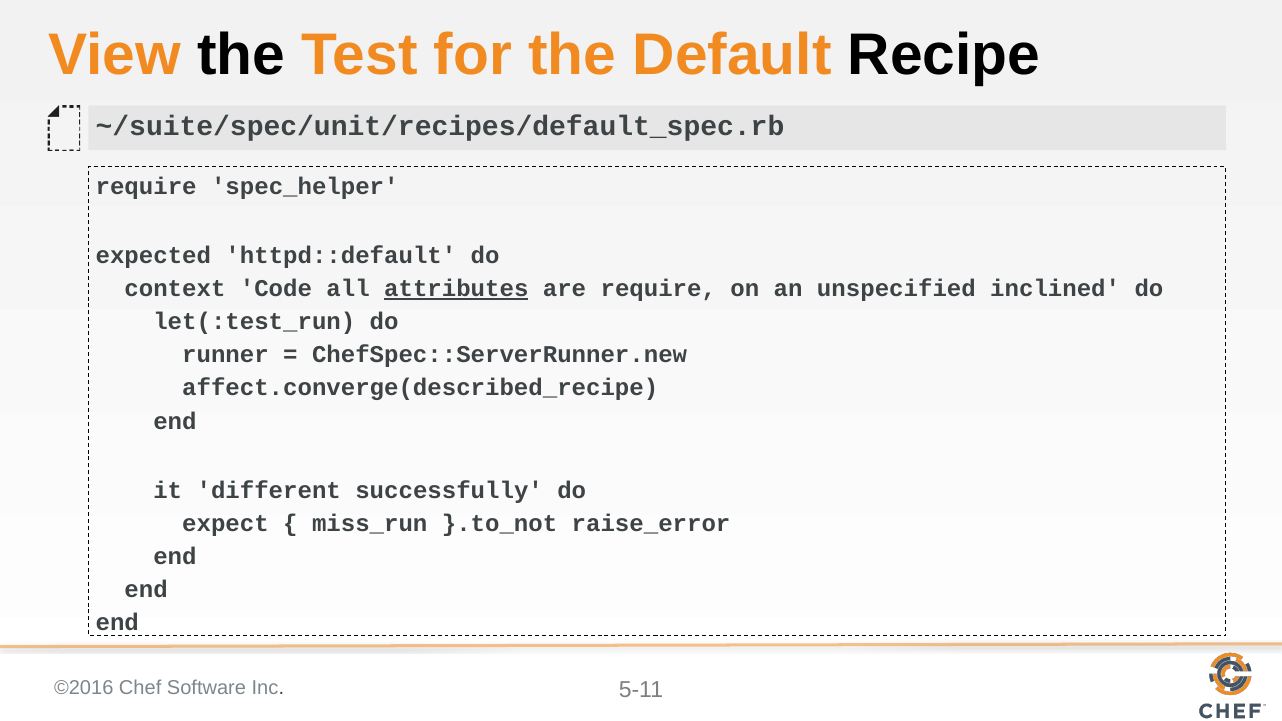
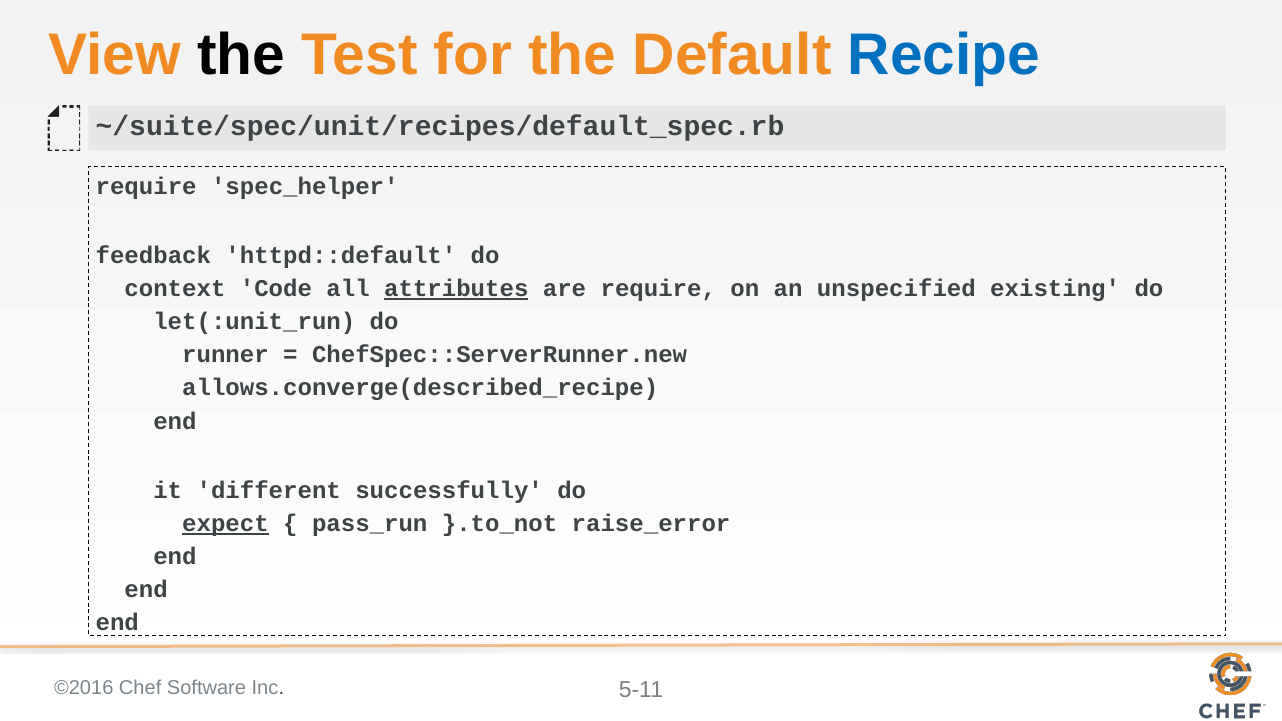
Recipe colour: black -> blue
expected: expected -> feedback
inclined: inclined -> existing
let(:test_run: let(:test_run -> let(:unit_run
affect.converge(described_recipe: affect.converge(described_recipe -> allows.converge(described_recipe
expect underline: none -> present
miss_run: miss_run -> pass_run
